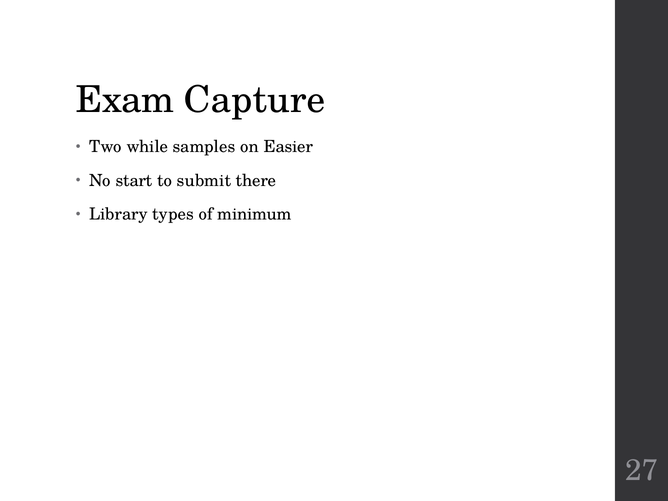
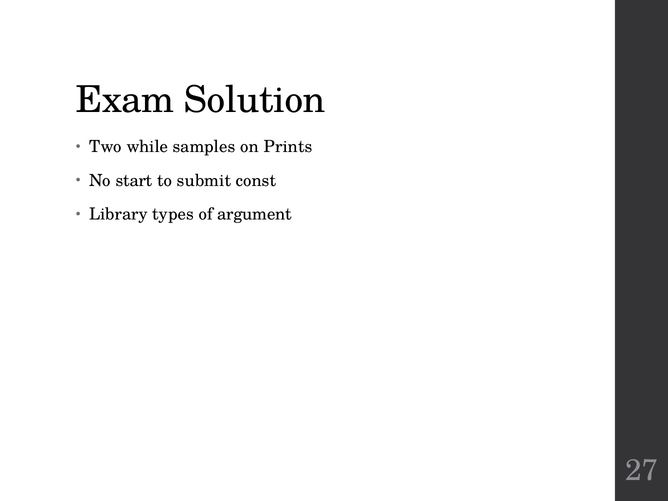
Capture: Capture -> Solution
Easier: Easier -> Prints
there: there -> const
minimum: minimum -> argument
